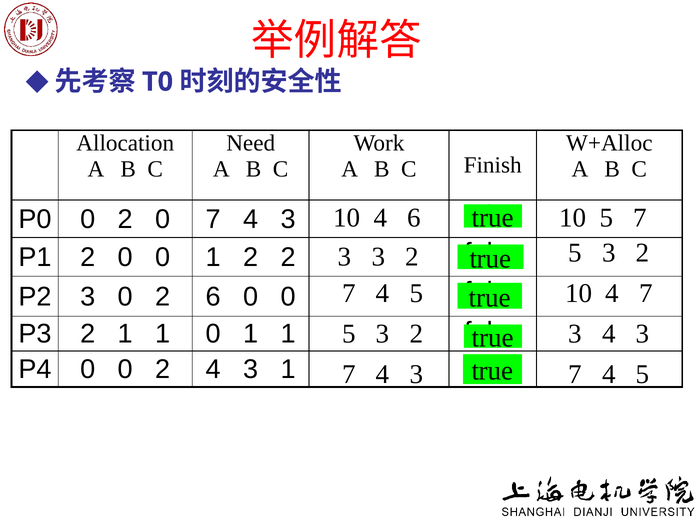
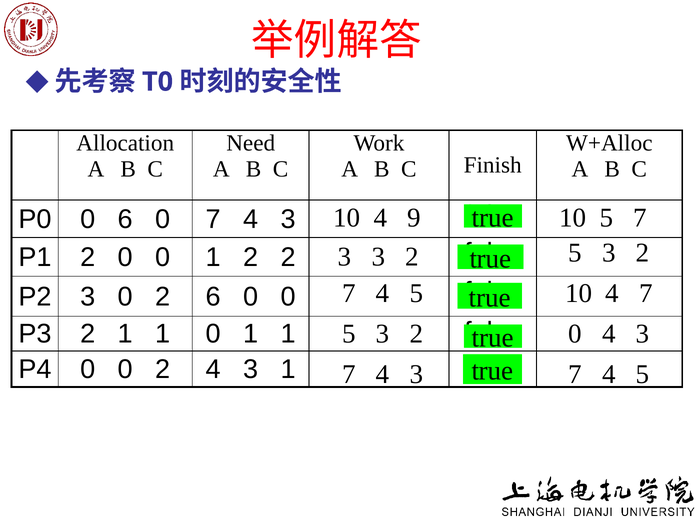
4 6: 6 -> 9
P0 0 2: 2 -> 6
3 at (575, 334): 3 -> 0
